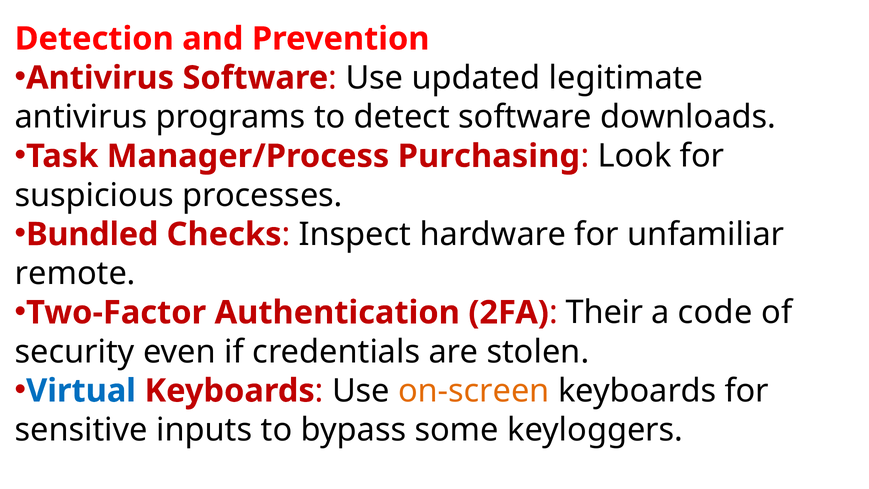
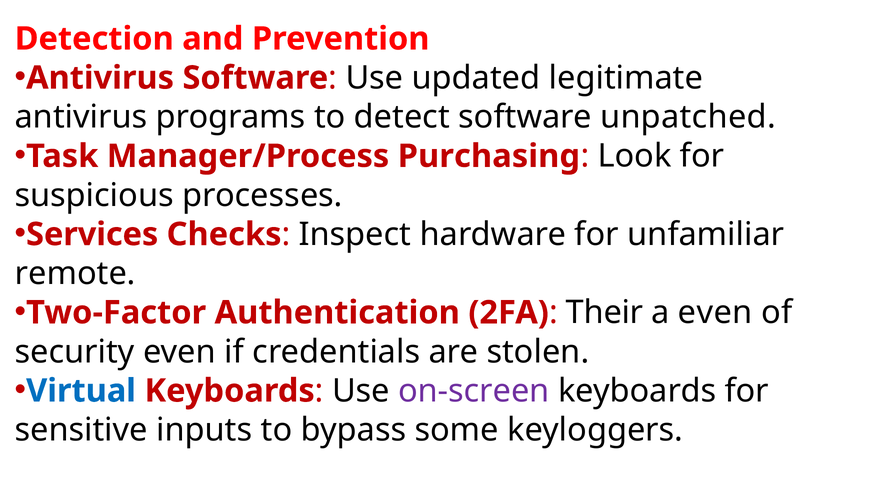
downloads: downloads -> unpatched
Bundled: Bundled -> Services
a code: code -> even
on-screen colour: orange -> purple
